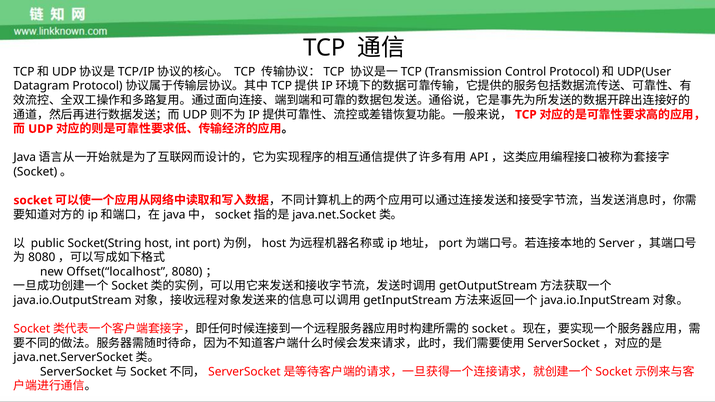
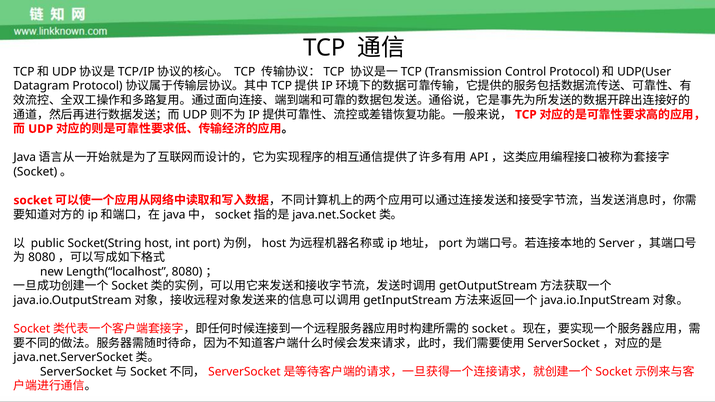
Offset(“localhost: Offset(“localhost -> Length(“localhost
